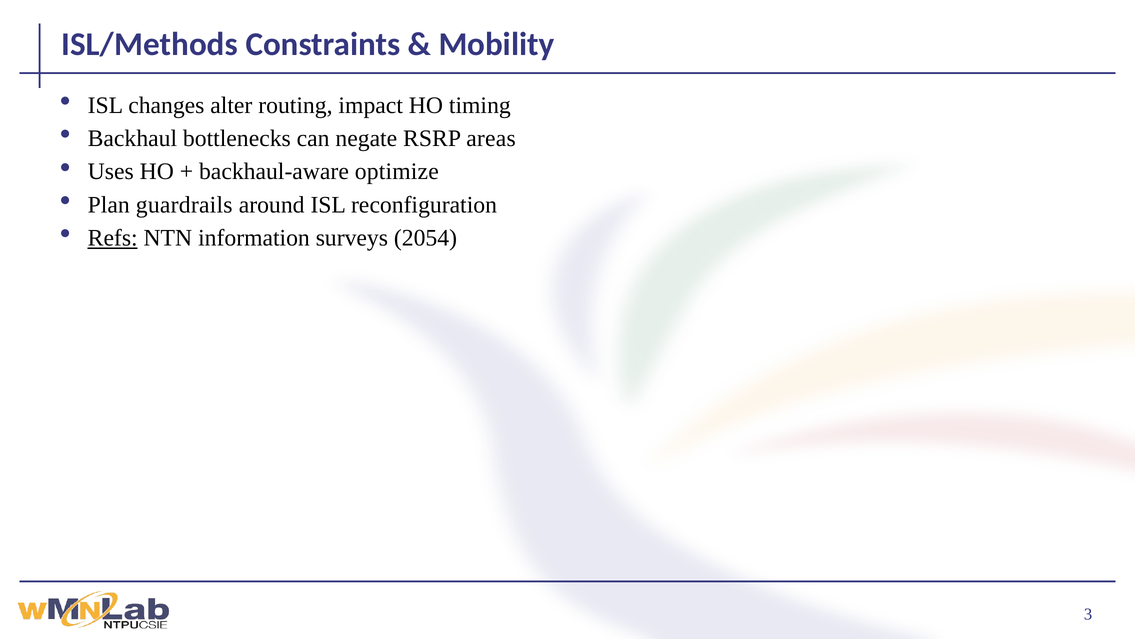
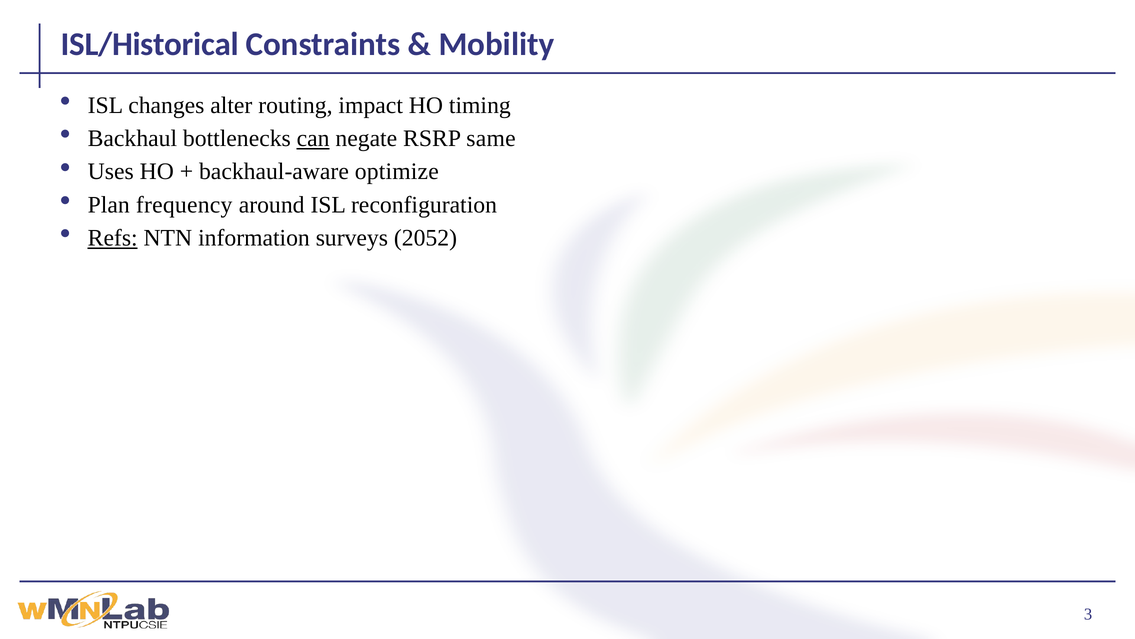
ISL/Methods: ISL/Methods -> ISL/Historical
can underline: none -> present
areas: areas -> same
guardrails: guardrails -> frequency
2054: 2054 -> 2052
